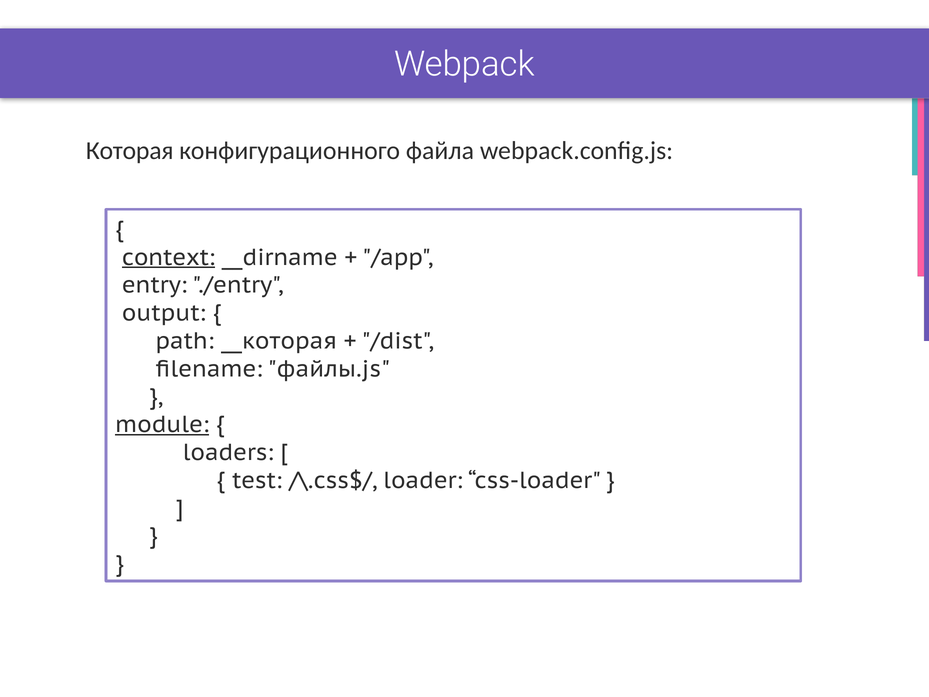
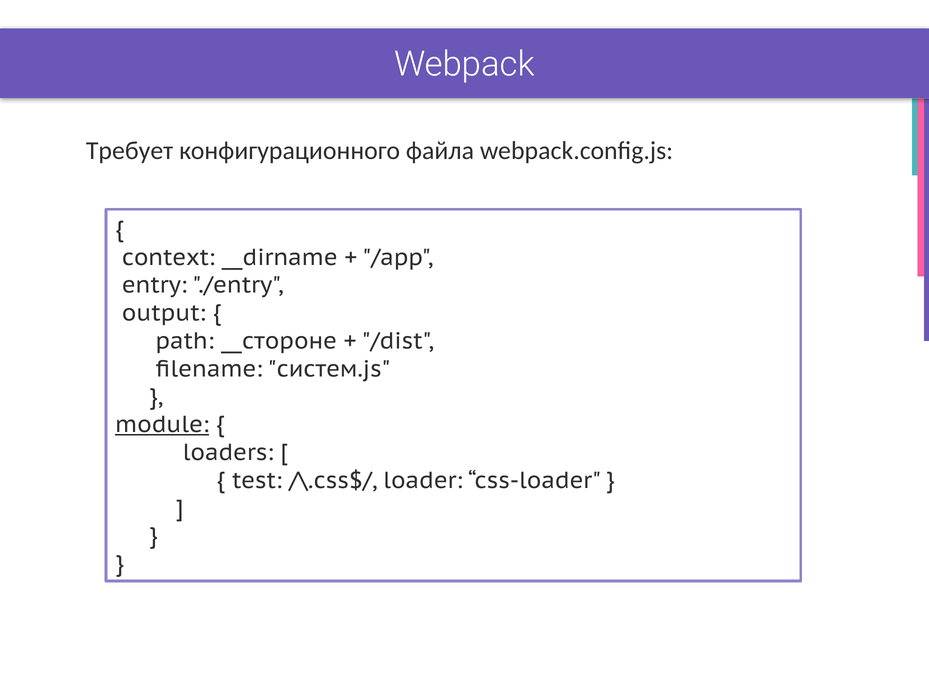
Которая: Которая -> Требует
context underline: present -> none
__которая: __которая -> __стороне
файлы.js: файлы.js -> систем.js
